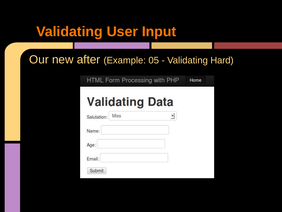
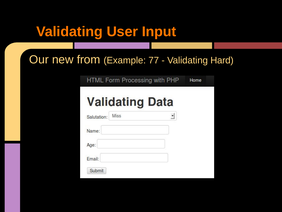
after: after -> from
05: 05 -> 77
